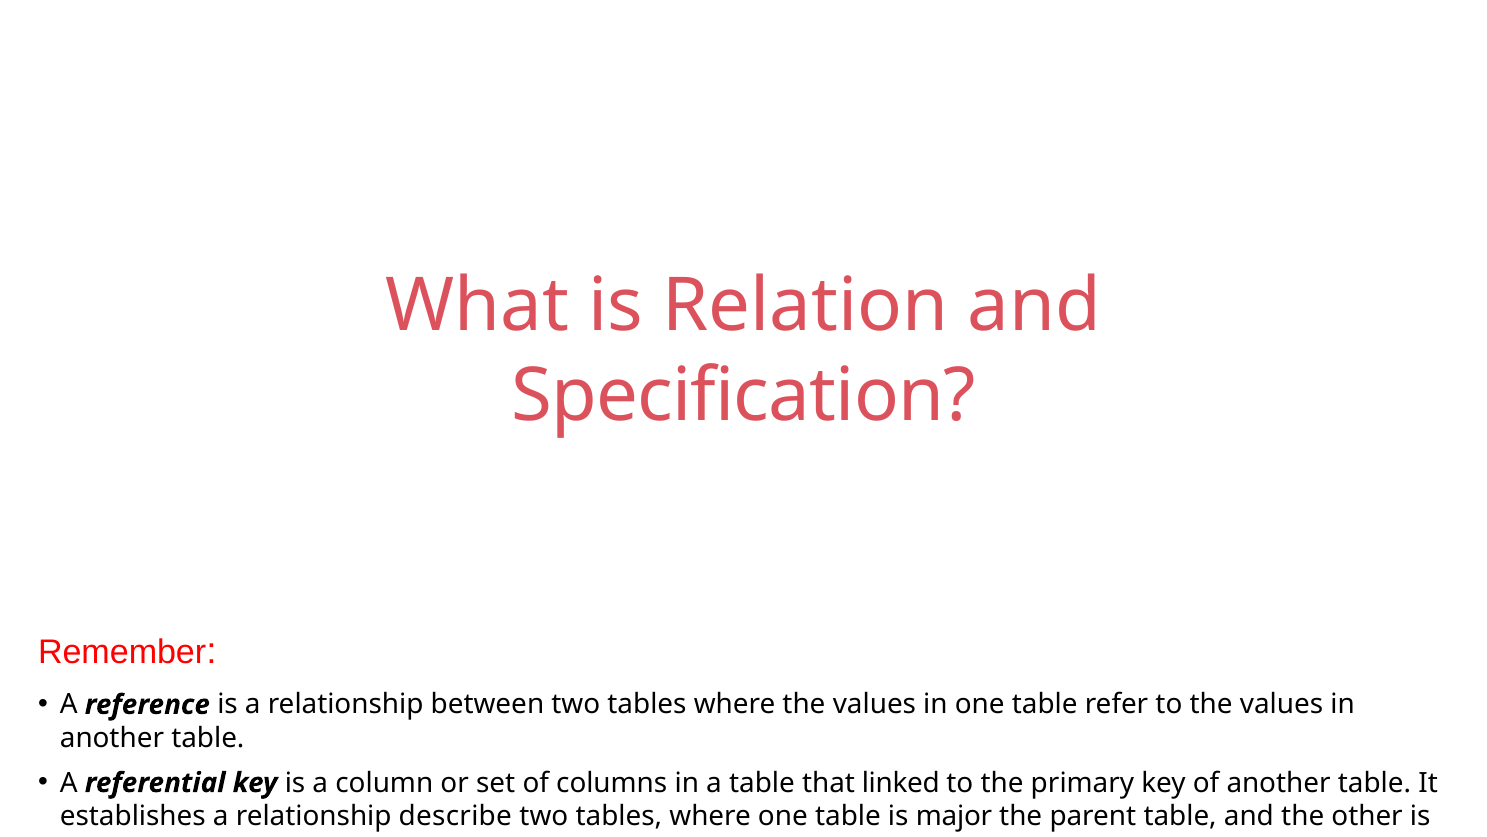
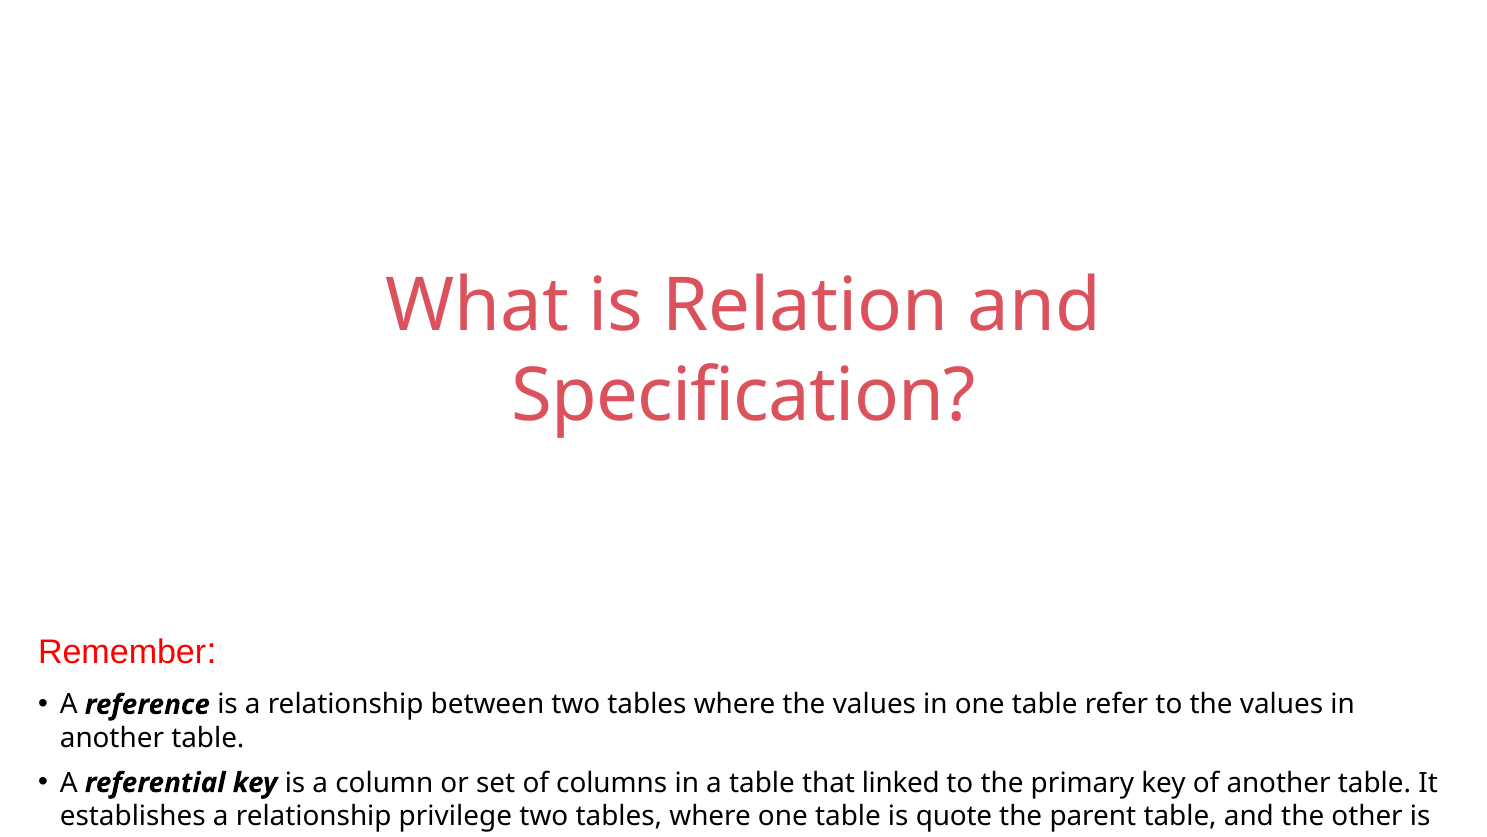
describe: describe -> privilege
major: major -> quote
